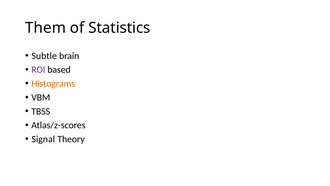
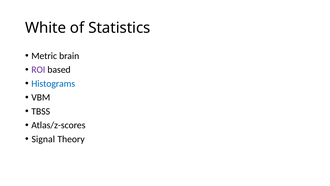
Them: Them -> White
Subtle: Subtle -> Metric
Histograms colour: orange -> blue
